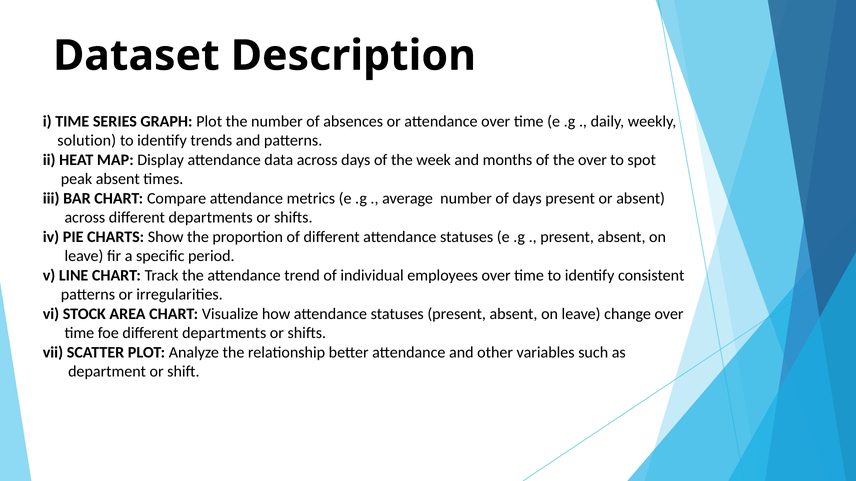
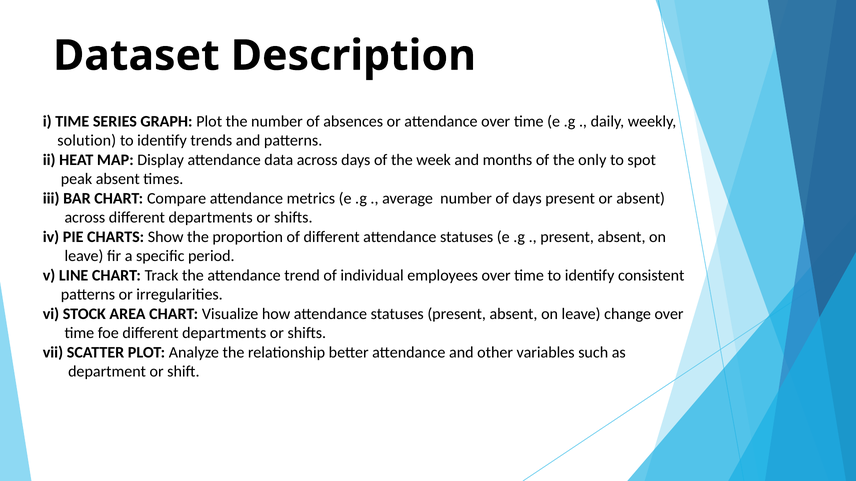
the over: over -> only
